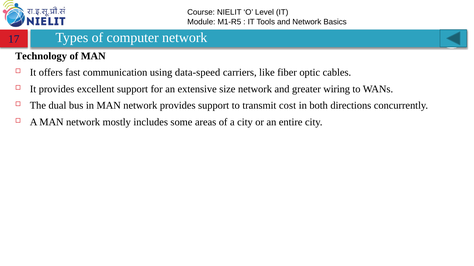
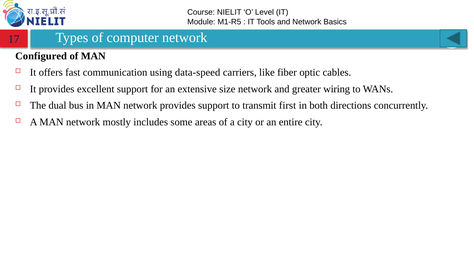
Technology: Technology -> Configured
cost: cost -> first
